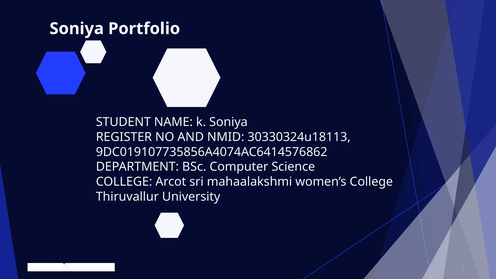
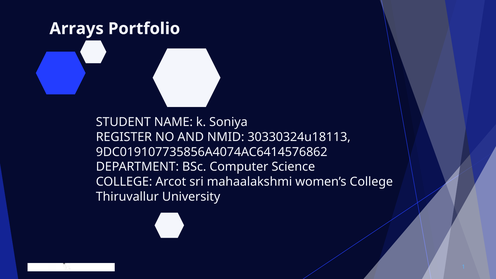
Soniya at (77, 29): Soniya -> Arrays
